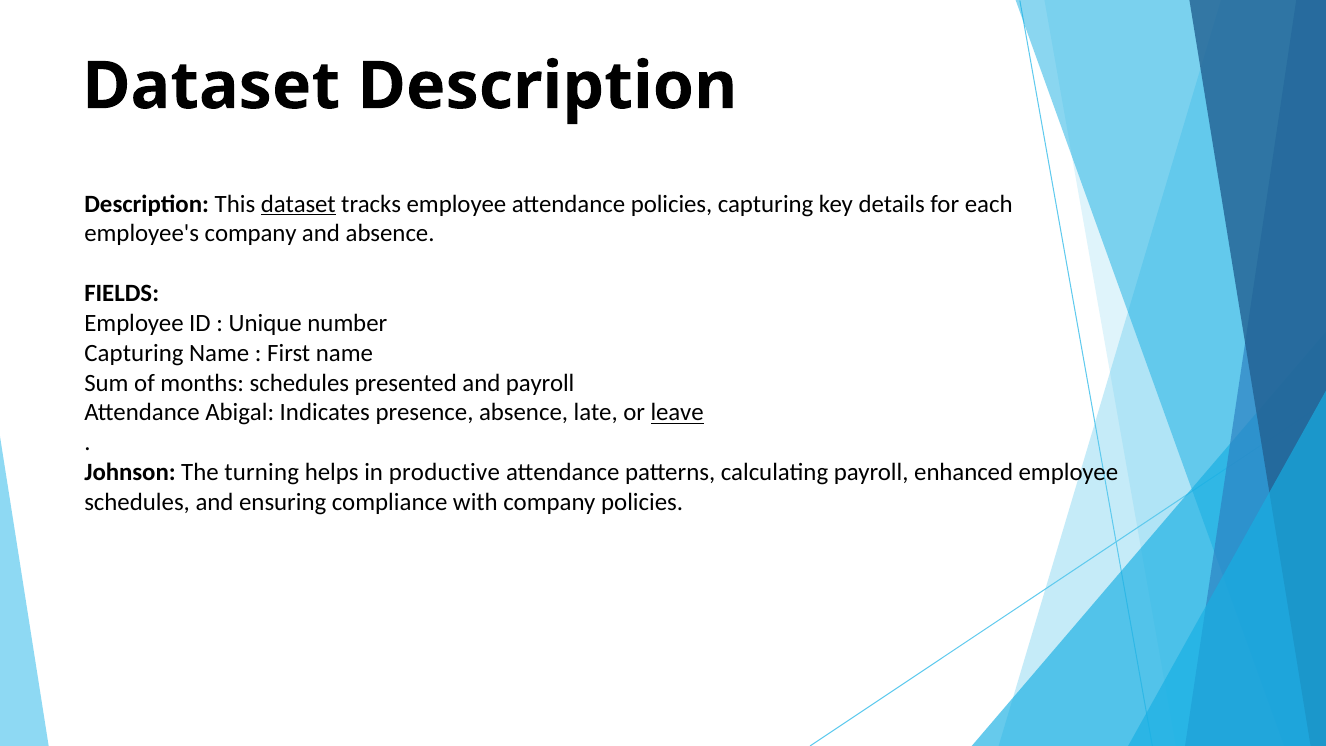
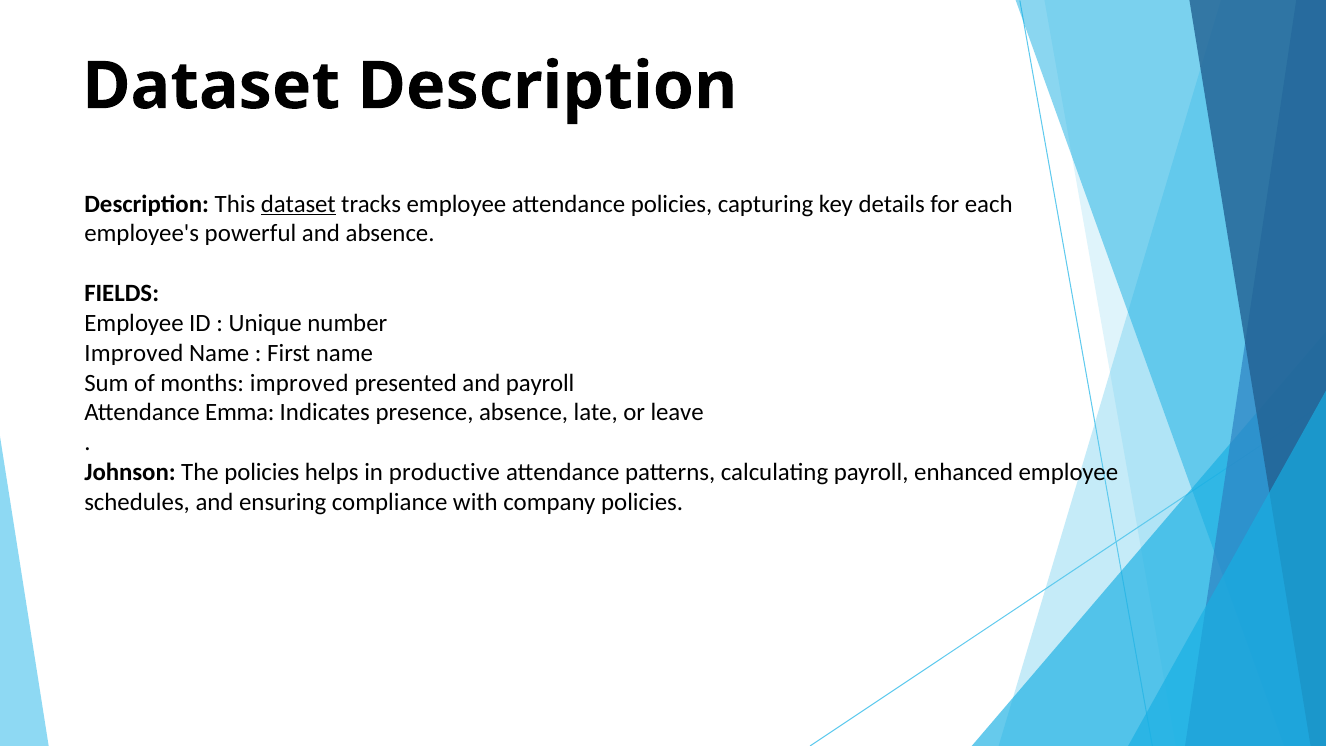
employee's company: company -> powerful
Capturing at (134, 353): Capturing -> Improved
months schedules: schedules -> improved
Abigal: Abigal -> Emma
leave underline: present -> none
The turning: turning -> policies
